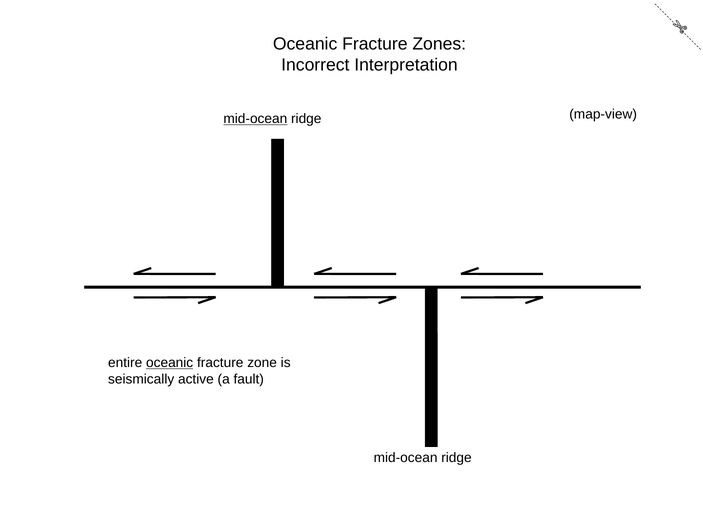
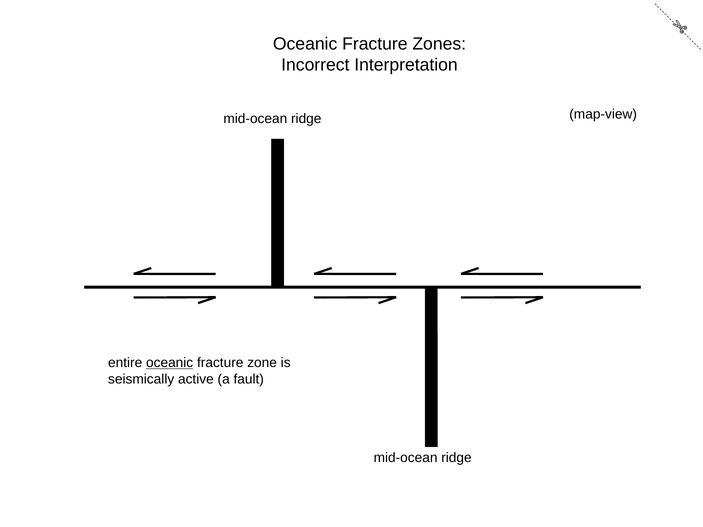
mid-ocean at (255, 119) underline: present -> none
